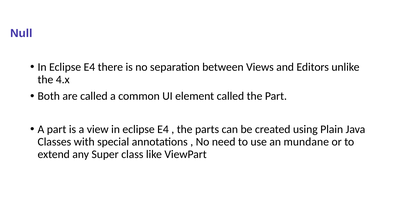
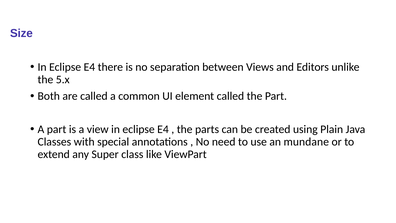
Null: Null -> Size
4.x: 4.x -> 5.x
